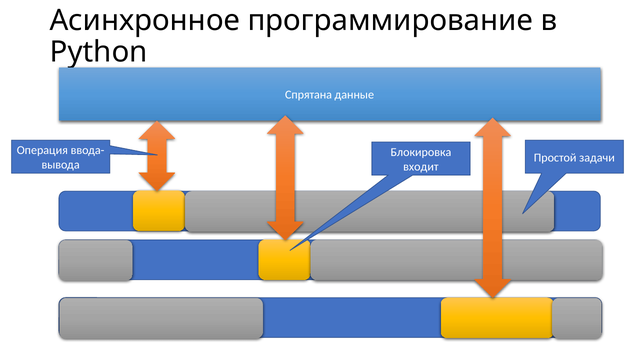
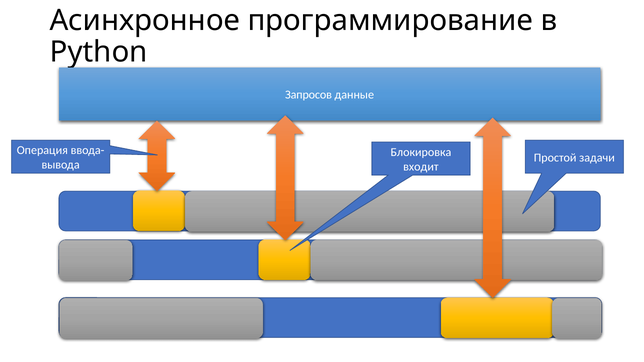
Спрятана: Спрятана -> Запросов
